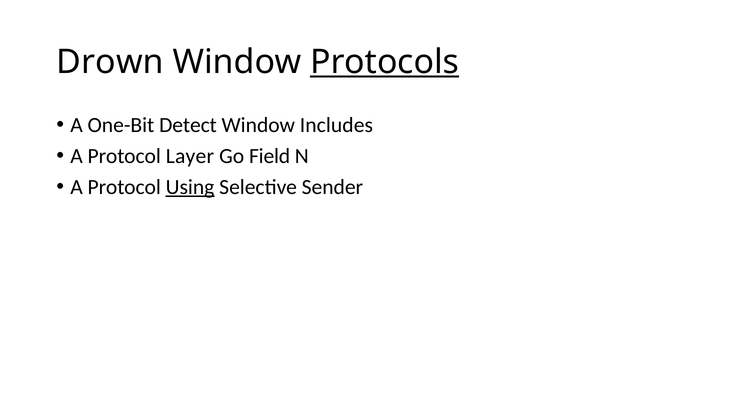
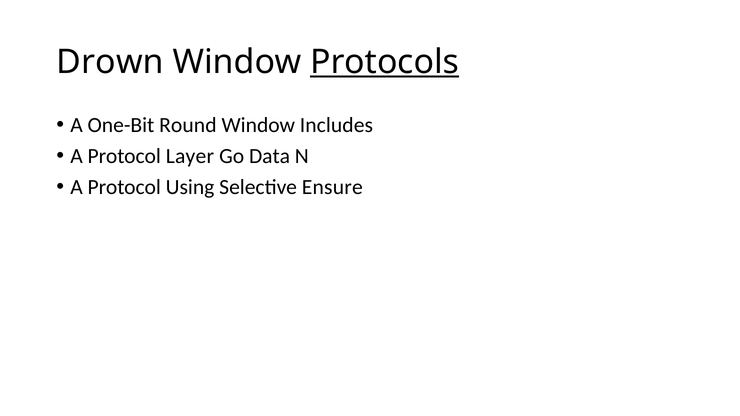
Detect: Detect -> Round
Field: Field -> Data
Using underline: present -> none
Sender: Sender -> Ensure
